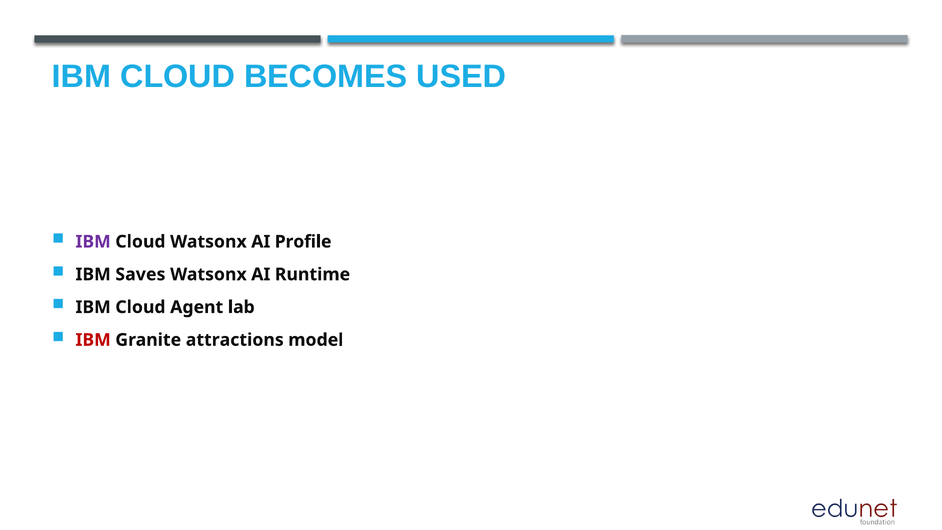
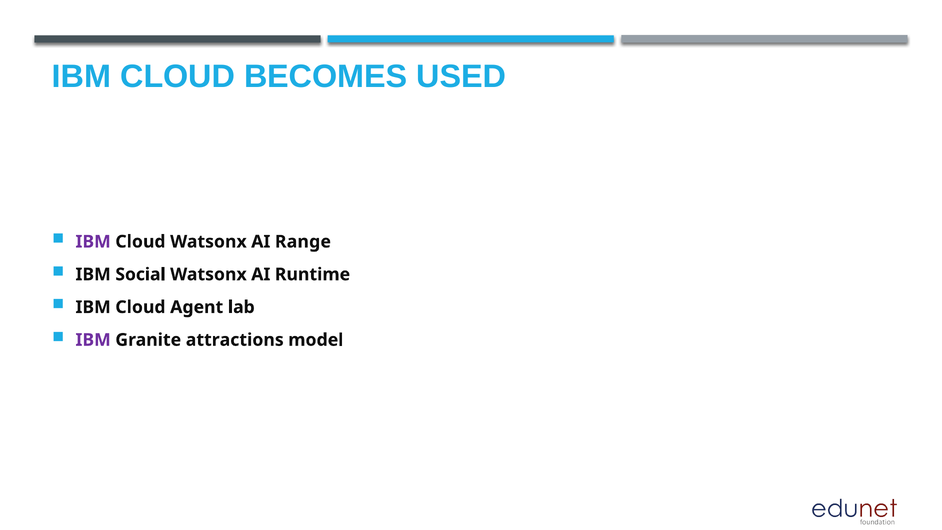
Profile: Profile -> Range
Saves: Saves -> Social
IBM at (93, 340) colour: red -> purple
